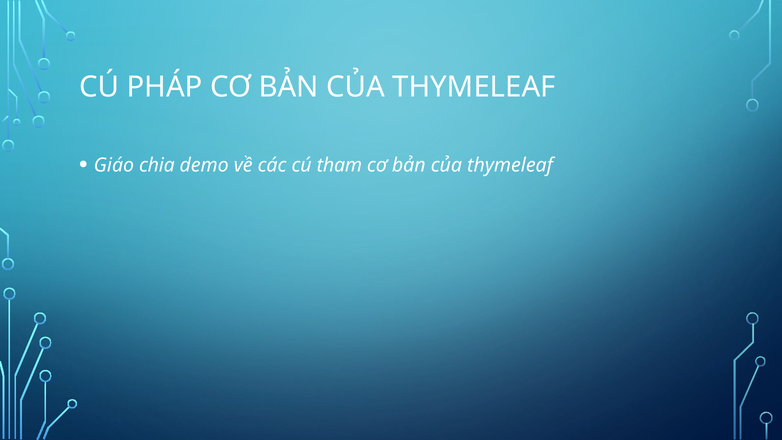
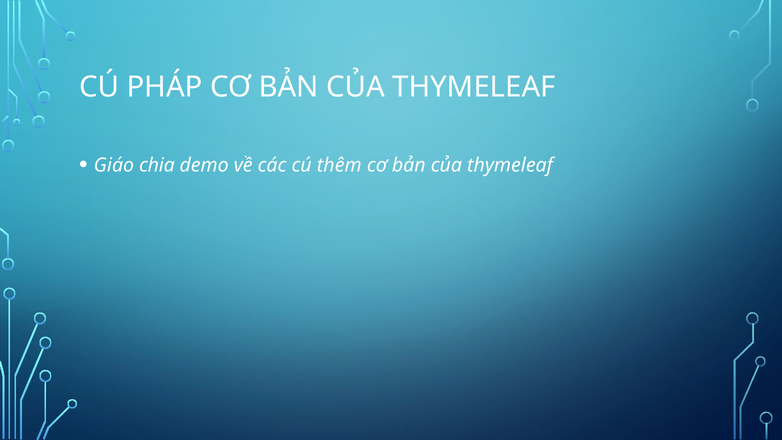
tham: tham -> thêm
